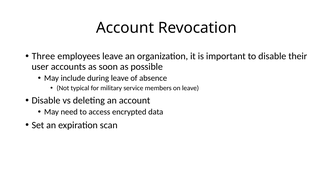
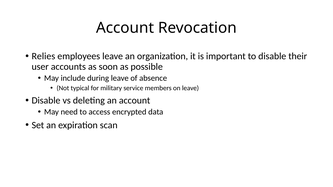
Three: Three -> Relies
